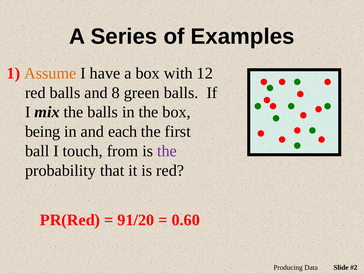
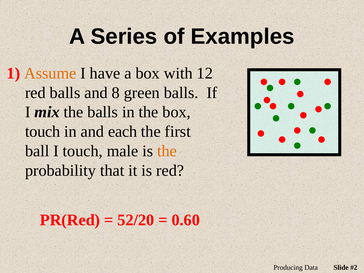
being at (43, 132): being -> touch
from: from -> male
the at (167, 151) colour: purple -> orange
91/20: 91/20 -> 52/20
